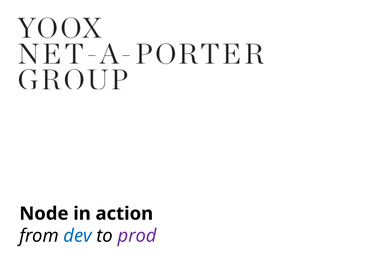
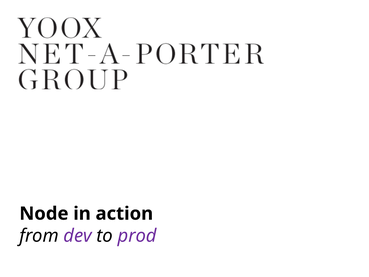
dev colour: blue -> purple
